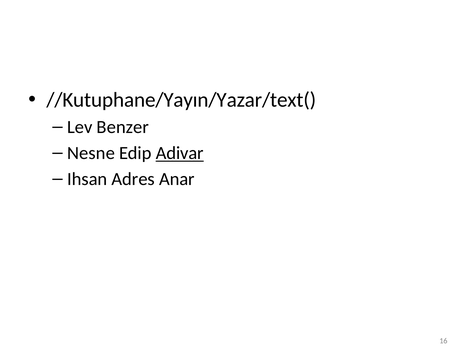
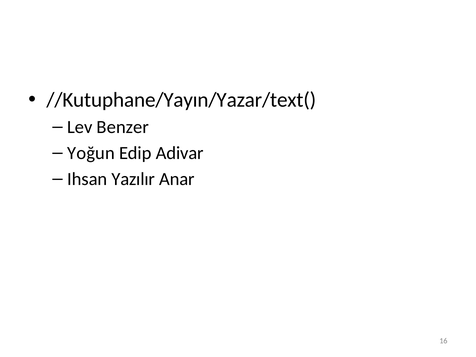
Nesne: Nesne -> Yoğun
Adivar underline: present -> none
Adres: Adres -> Yazılır
